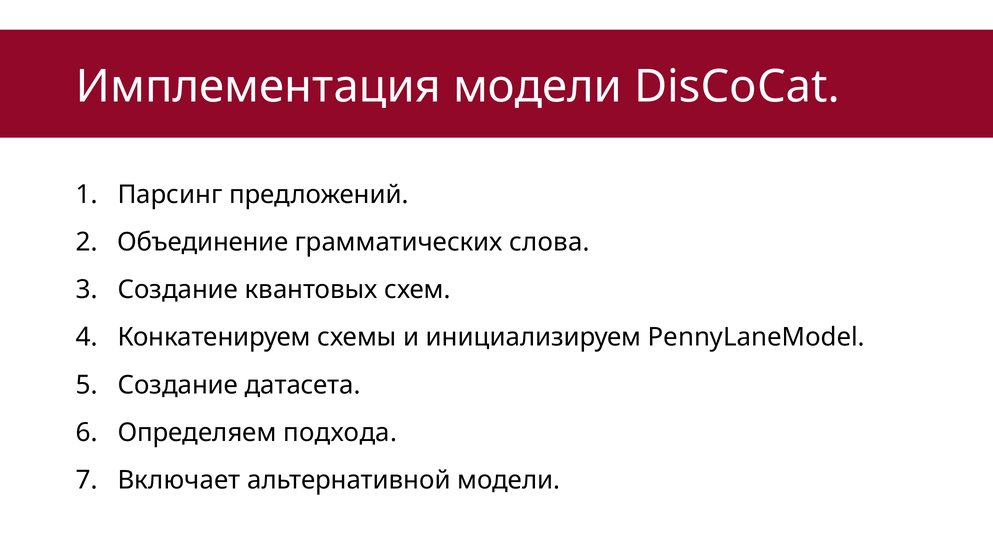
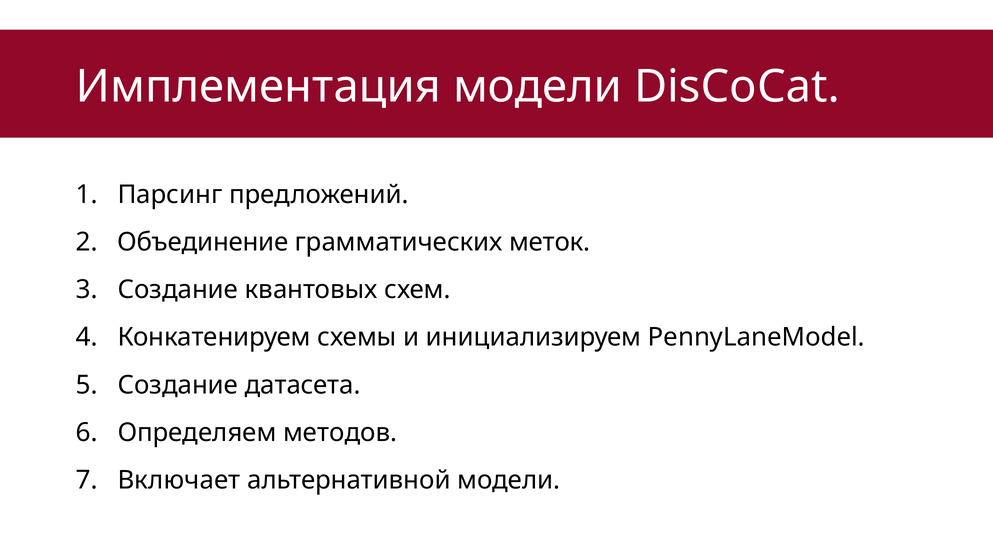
слова: слова -> меток
подхода: подхода -> методов
